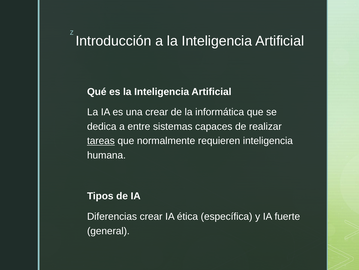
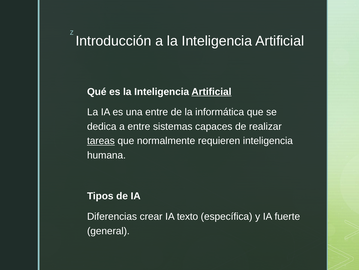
Artificial at (211, 91) underline: none -> present
una crear: crear -> entre
ética: ética -> texto
